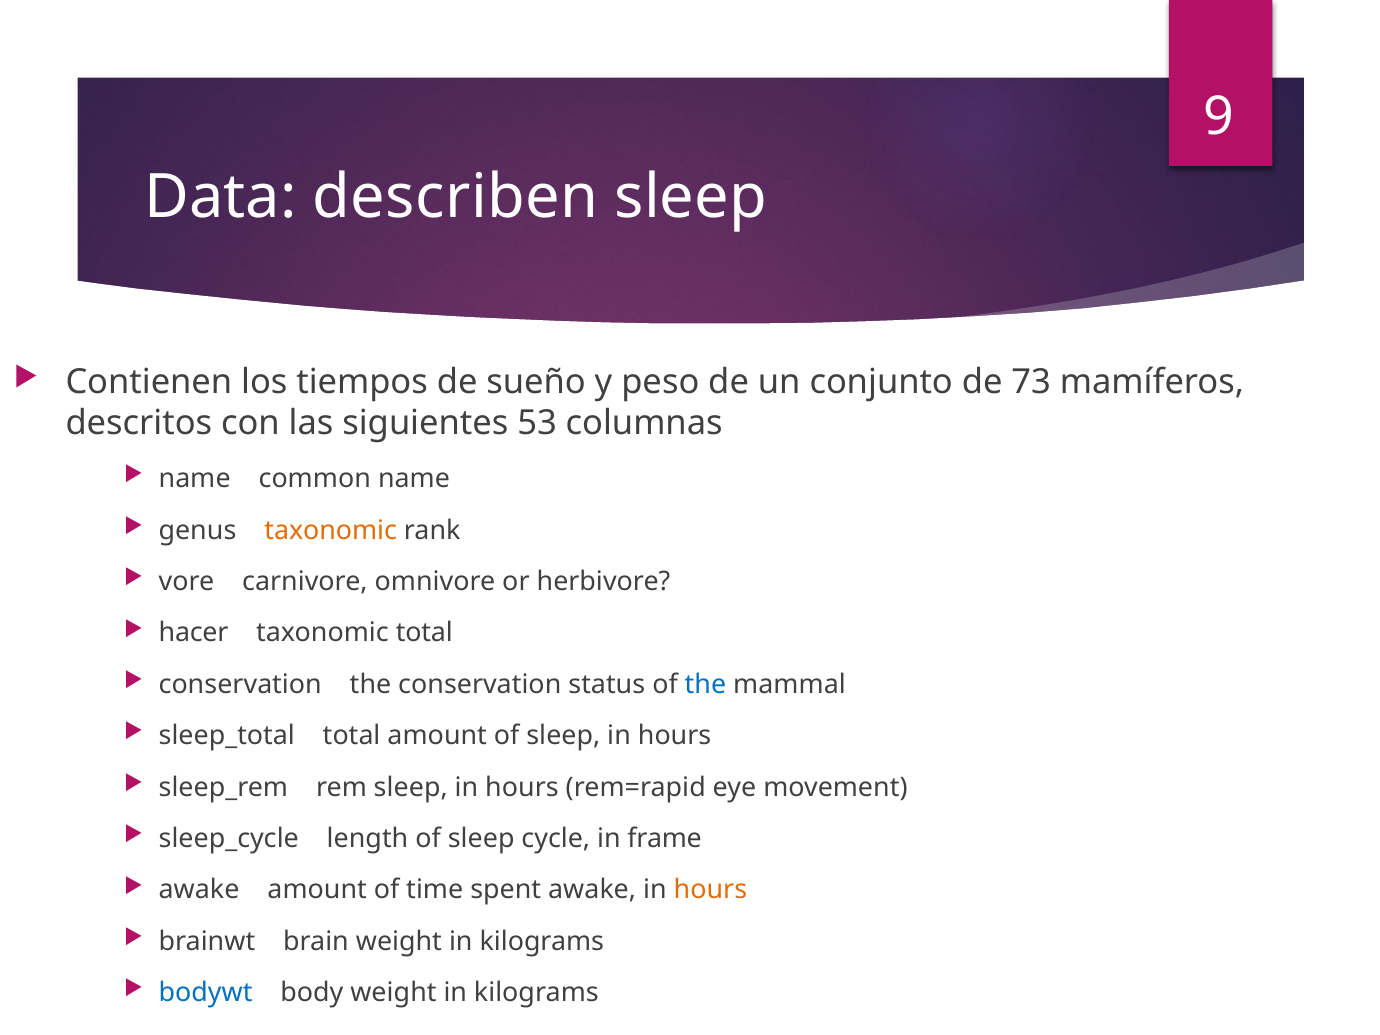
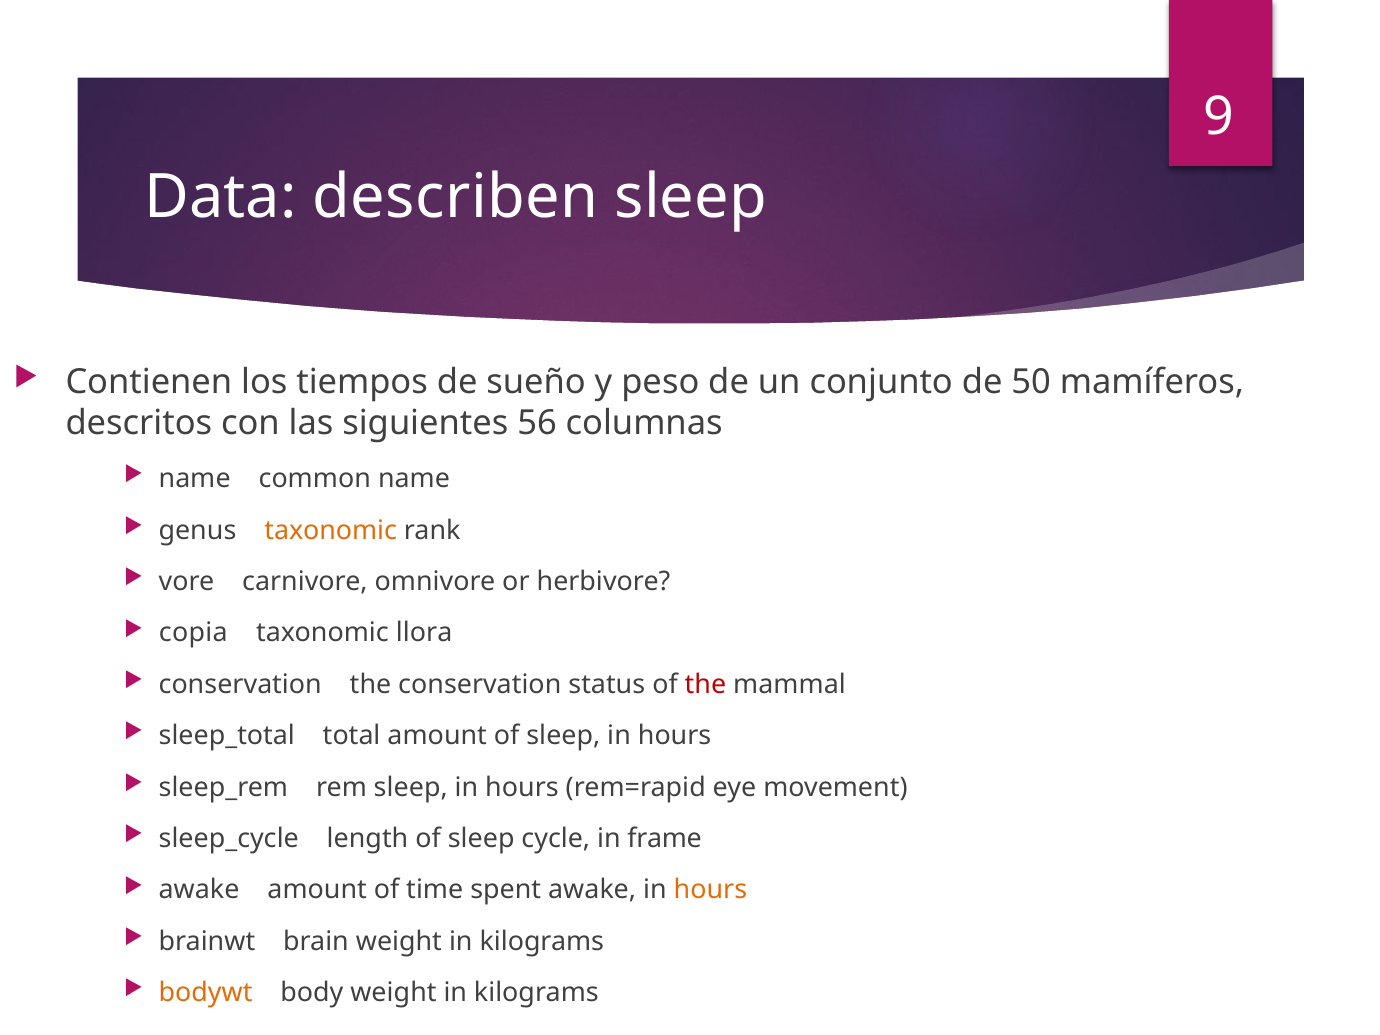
73: 73 -> 50
53: 53 -> 56
hacer: hacer -> copia
taxonomic total: total -> llora
the at (705, 684) colour: blue -> red
bodywt colour: blue -> orange
